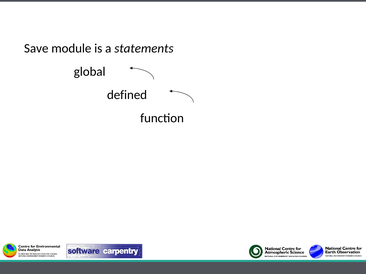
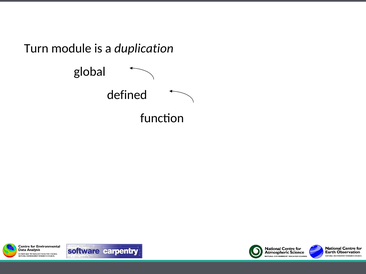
Save: Save -> Turn
statements: statements -> duplication
